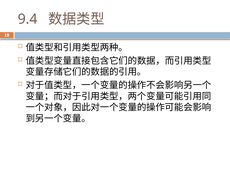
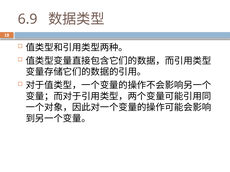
9.4: 9.4 -> 6.9
